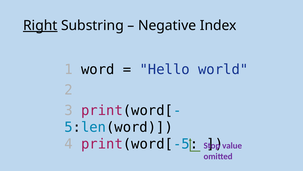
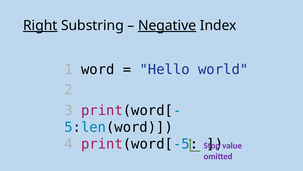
Negative underline: none -> present
